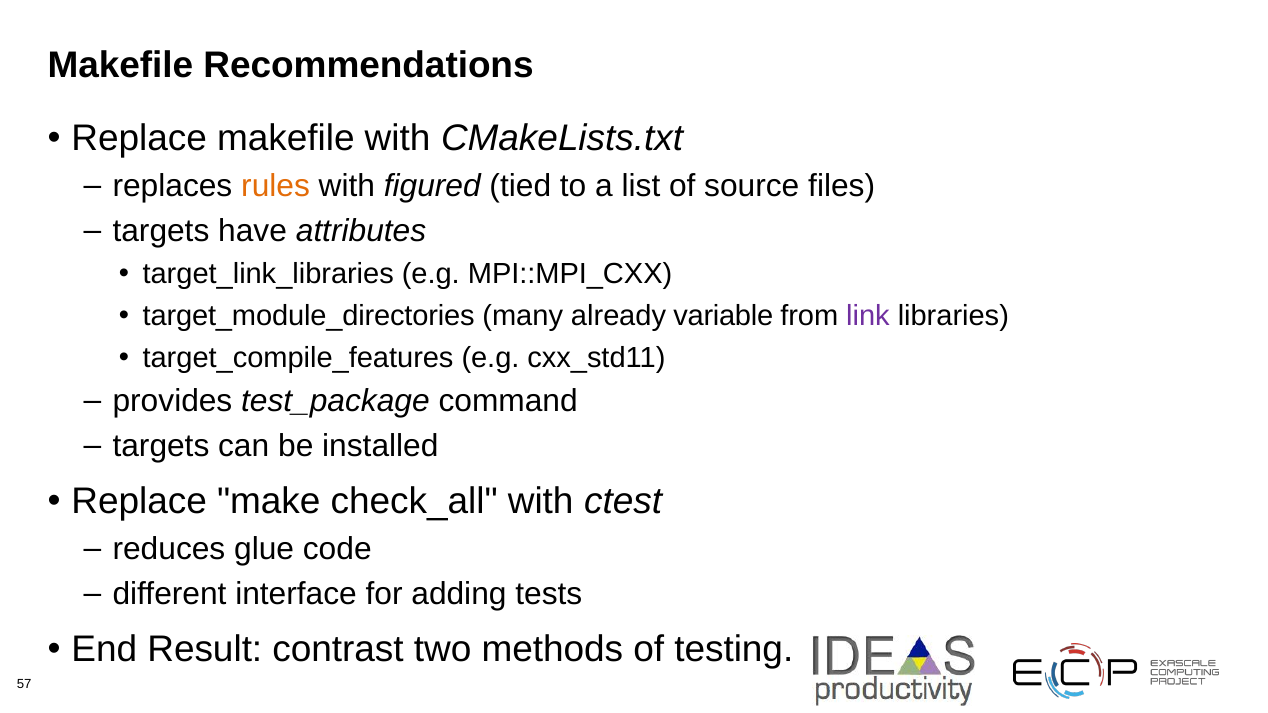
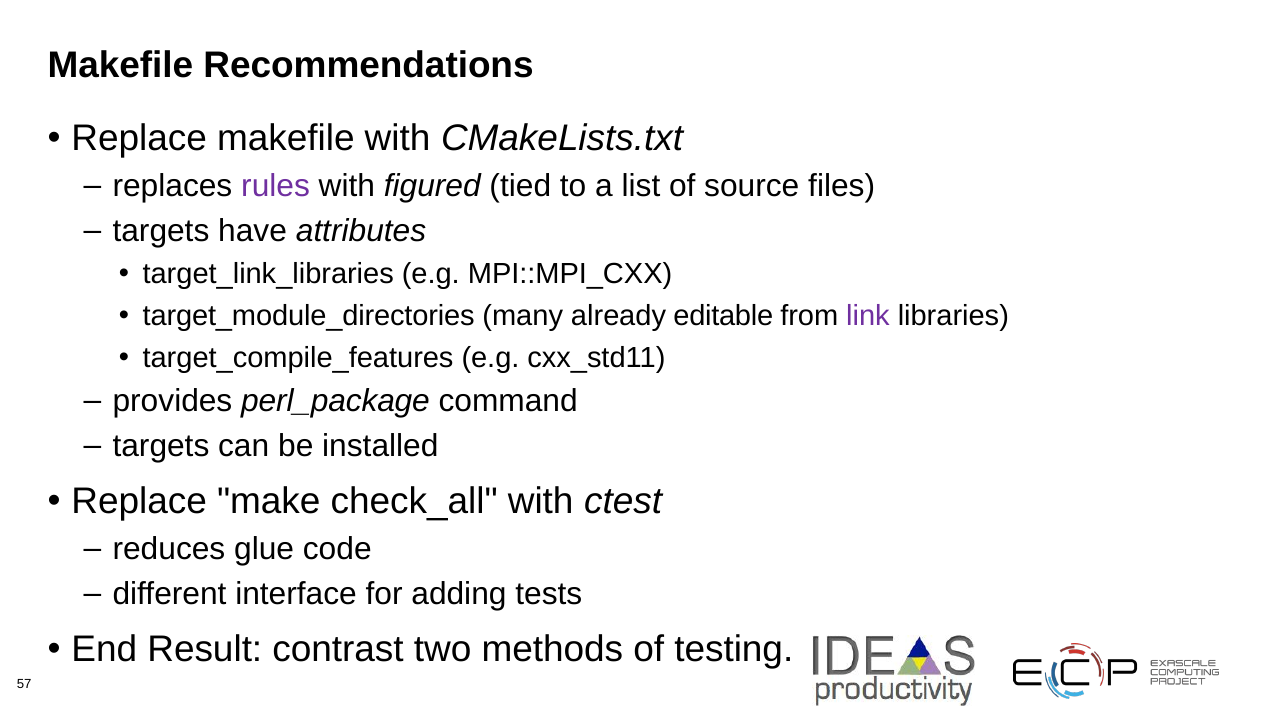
rules colour: orange -> purple
variable: variable -> editable
test_package: test_package -> perl_package
